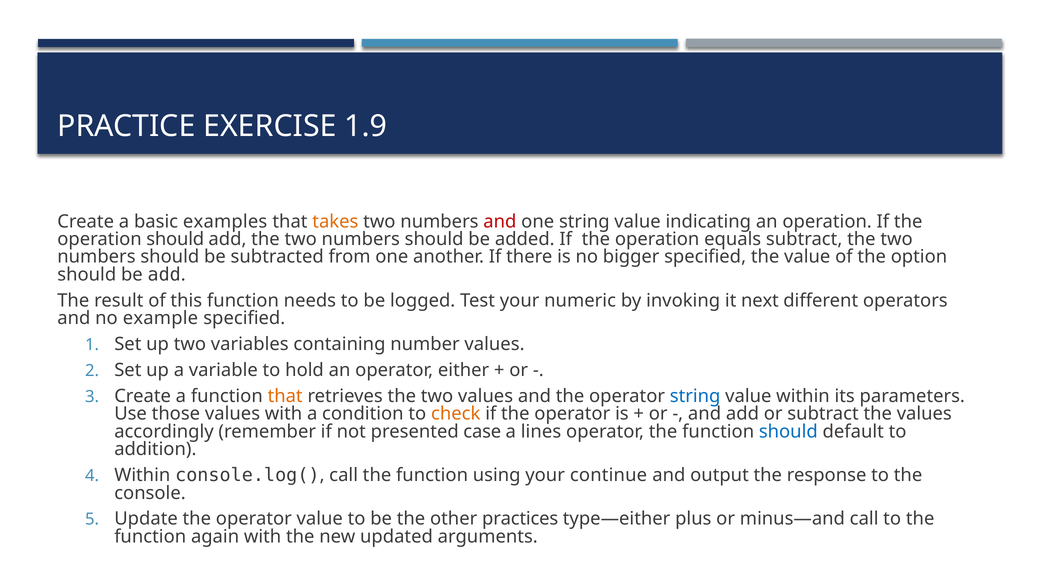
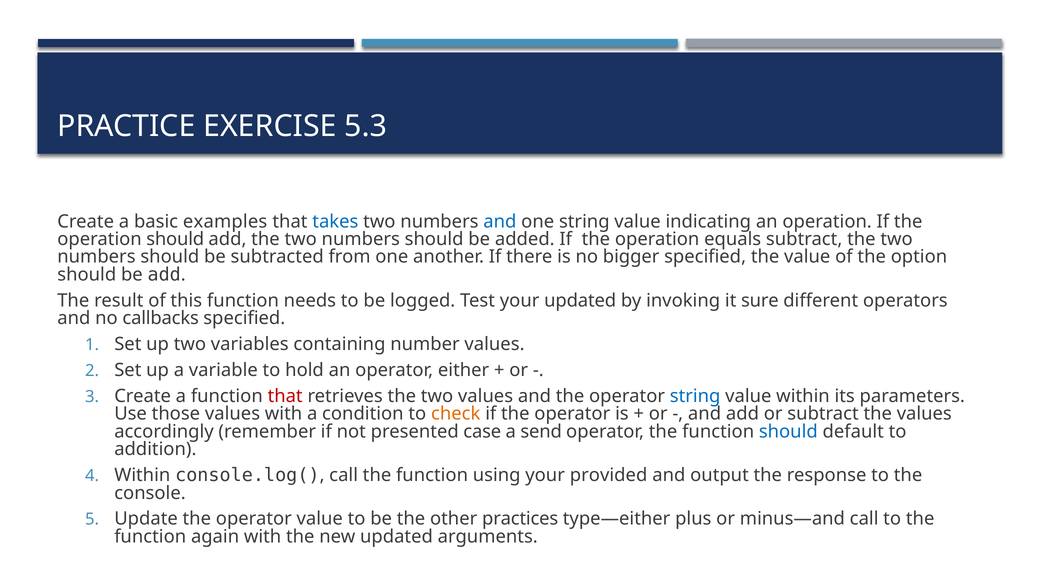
1.9: 1.9 -> 5.3
takes colour: orange -> blue
and at (500, 222) colour: red -> blue
your numeric: numeric -> updated
next: next -> sure
example: example -> callbacks
that at (285, 396) colour: orange -> red
lines: lines -> send
continue: continue -> provided
